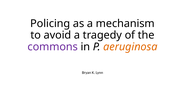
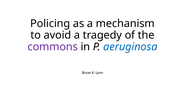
aeruginosa colour: orange -> blue
